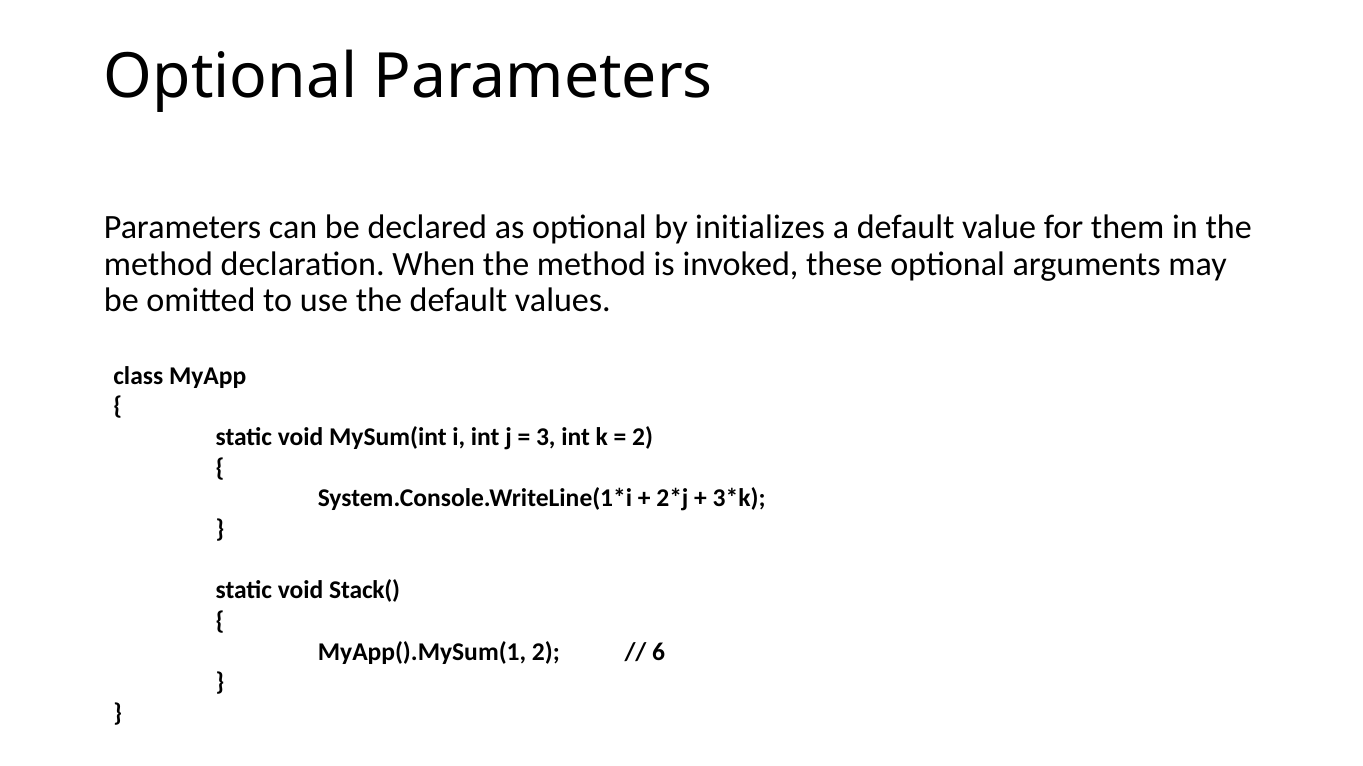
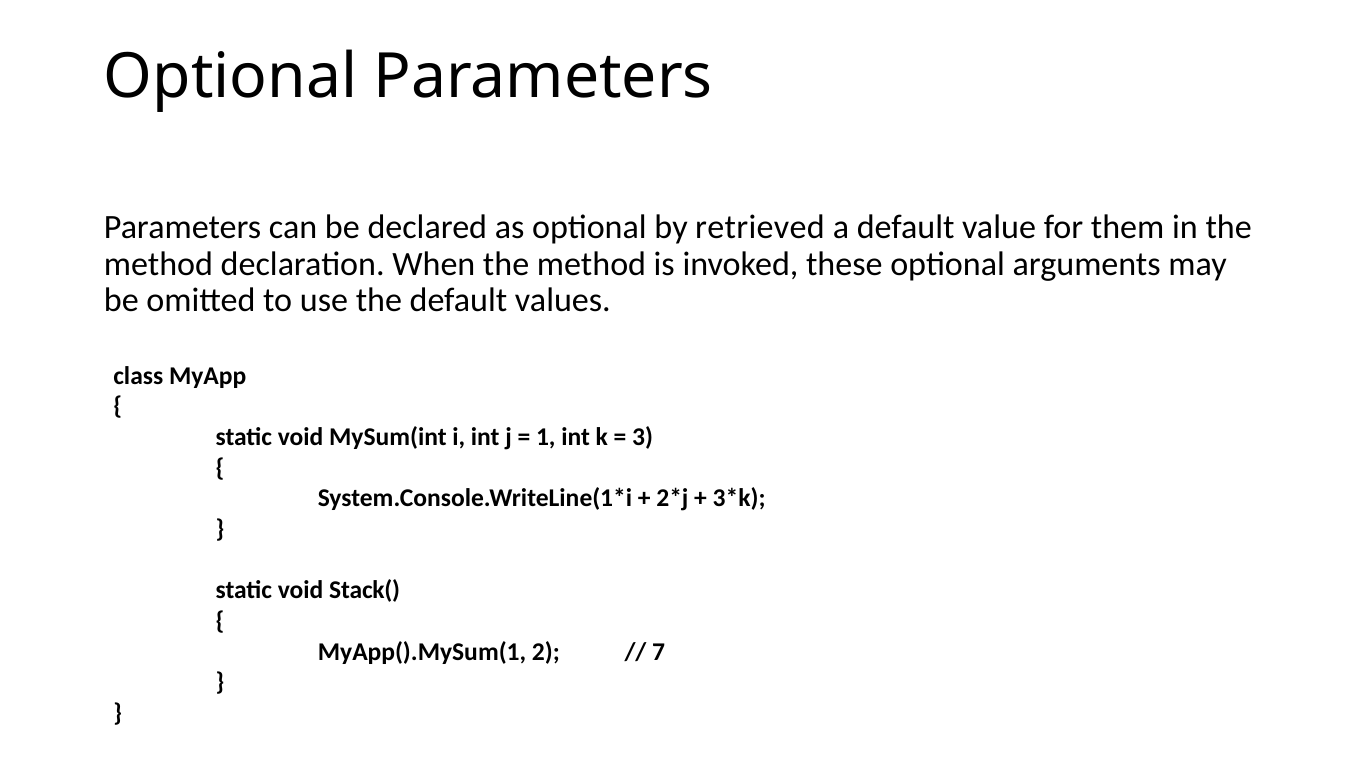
initializes: initializes -> retrieved
3: 3 -> 1
2 at (643, 437): 2 -> 3
6: 6 -> 7
